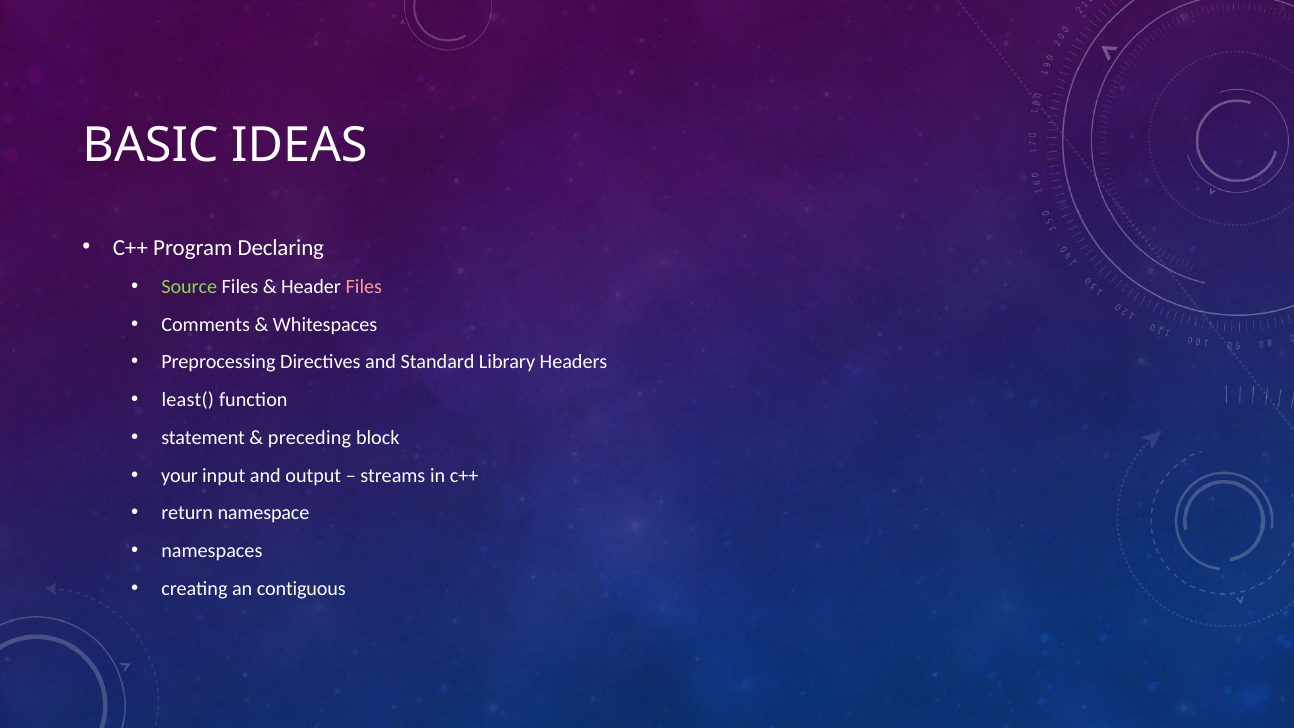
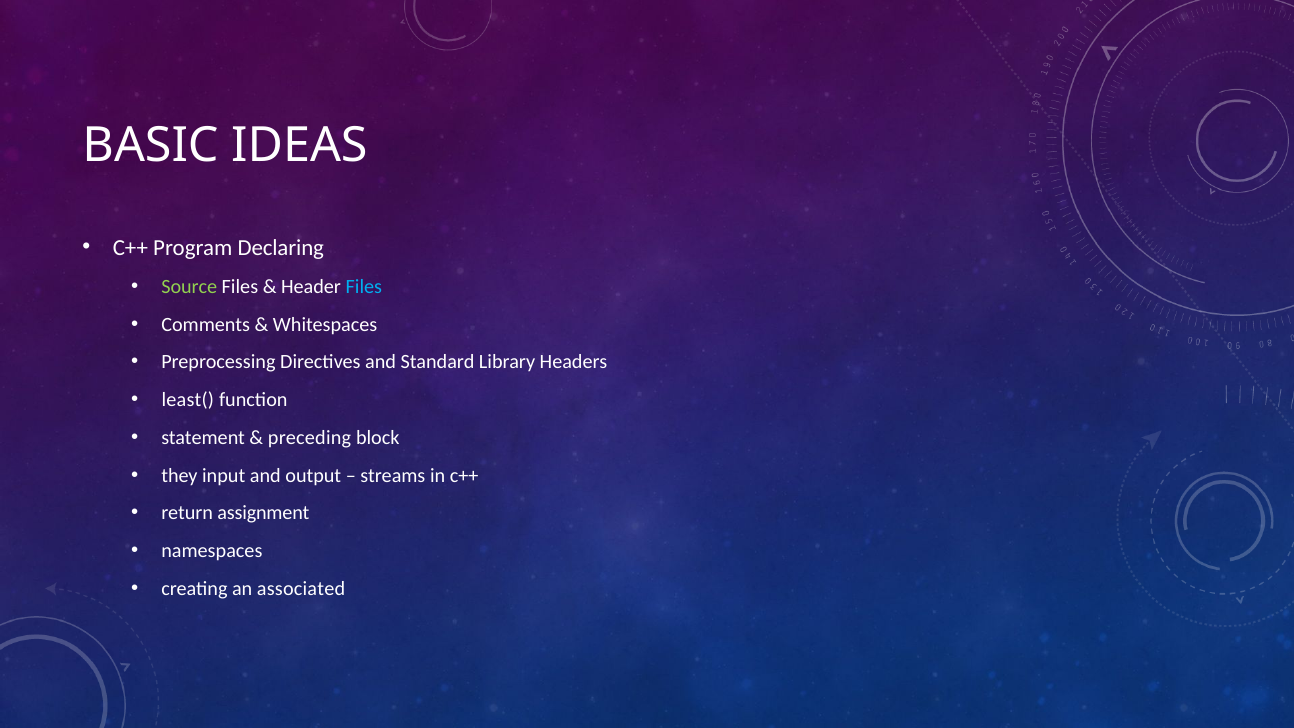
Files at (364, 287) colour: pink -> light blue
your: your -> they
namespace: namespace -> assignment
contiguous: contiguous -> associated
